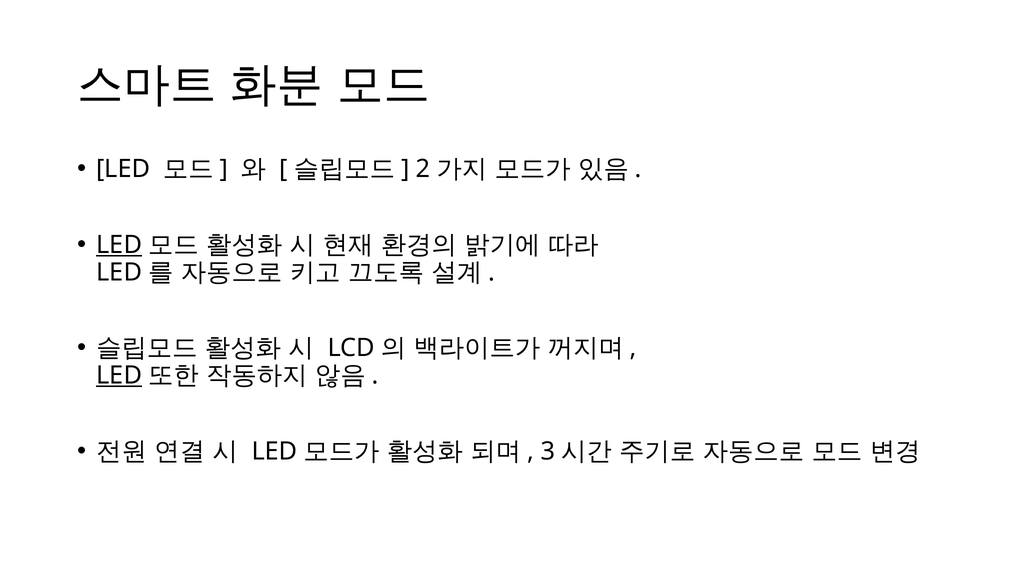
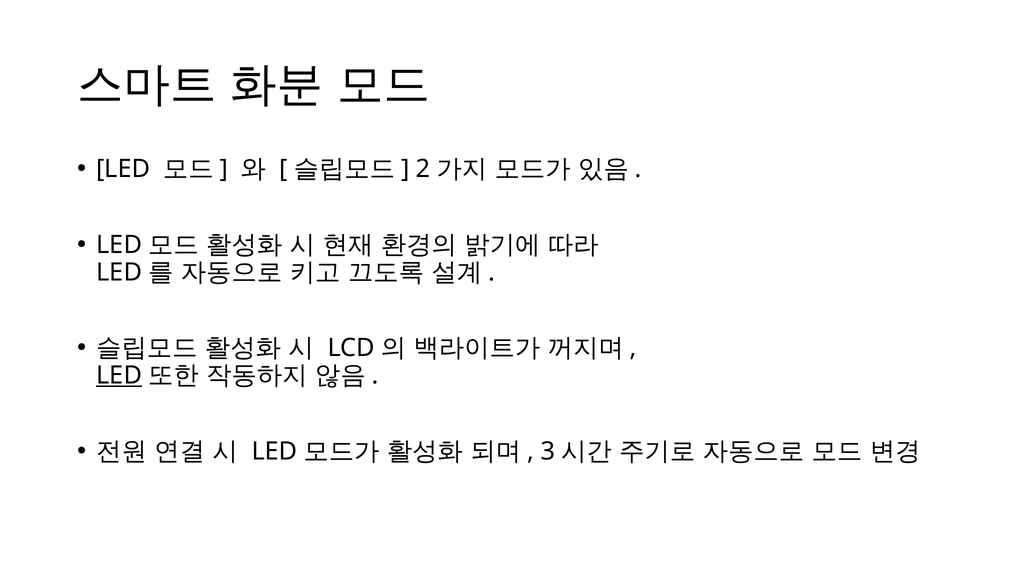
LED at (119, 245) underline: present -> none
